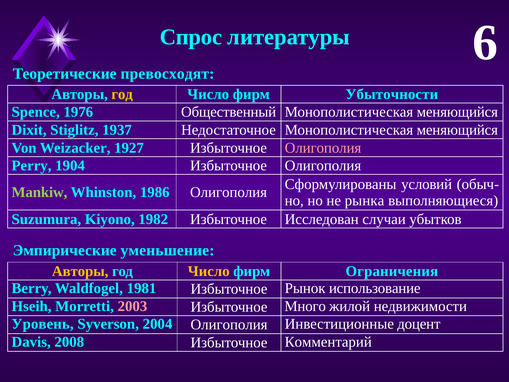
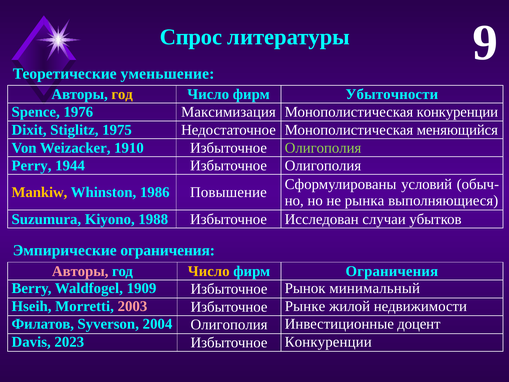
6: 6 -> 9
превосходят: превосходят -> уменьшение
Общественный: Общественный -> Максимизация
меняющийся at (457, 112): меняющийся -> конкуренции
1937: 1937 -> 1975
1927: 1927 -> 1910
Олигополия at (323, 148) colour: pink -> light green
1904: 1904 -> 1944
Mankiw colour: light green -> yellow
1986 Олигополия: Олигополия -> Повышение
1982: 1982 -> 1988
Эмпирические уменьшение: уменьшение -> ограничения
Авторы at (80, 271) colour: yellow -> pink
1981: 1981 -> 1909
использование: использование -> минимальный
Много: Много -> Рынке
Уровень: Уровень -> Филатов
2008: 2008 -> 2023
Избыточное Комментарий: Комментарий -> Конкуренции
